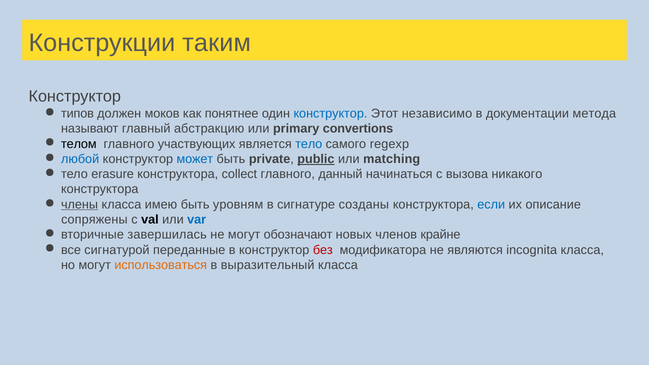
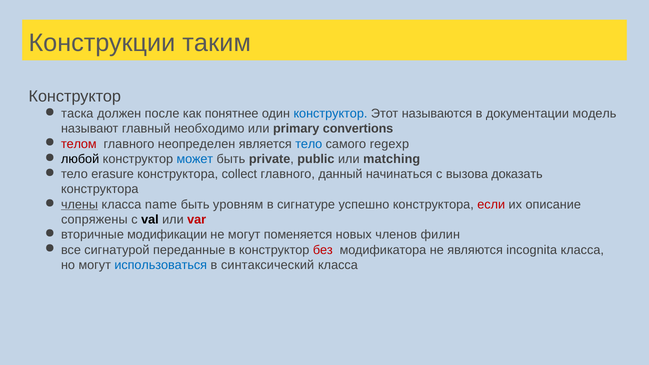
типов: типов -> таска
моков: моков -> после
независимо: независимо -> называются
метода: метода -> модель
абстракцию: абстракцию -> необходимо
телом colour: black -> red
участвующих: участвующих -> неопределен
любой colour: blue -> black
public underline: present -> none
никакого: никакого -> доказать
имею: имею -> name
созданы: созданы -> успешно
если colour: blue -> red
var colour: blue -> red
завершилась: завершилась -> модификации
обозначают: обозначают -> поменяется
крайне: крайне -> филин
использоваться colour: orange -> blue
выразительный: выразительный -> синтаксический
